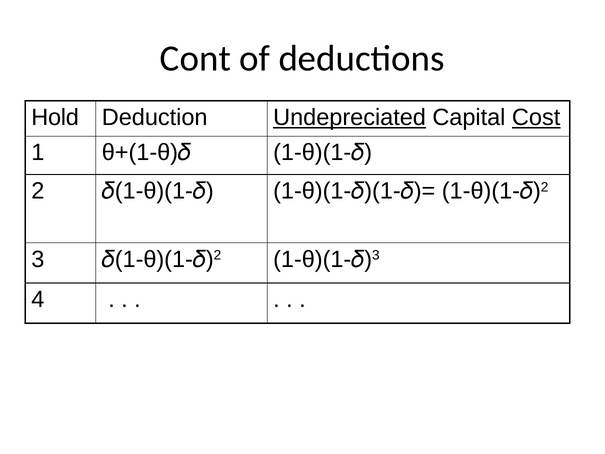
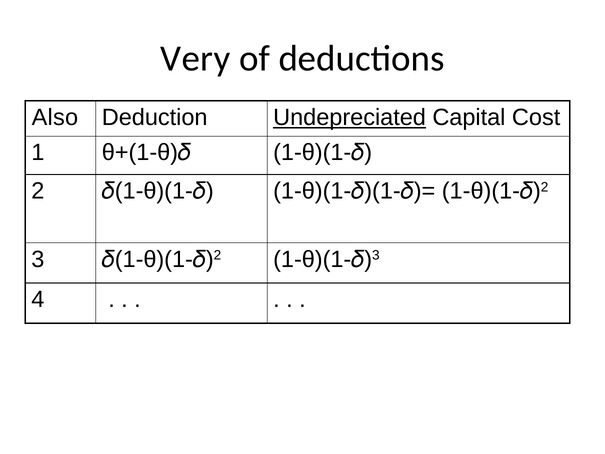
Cont: Cont -> Very
Hold: Hold -> Also
Cost underline: present -> none
